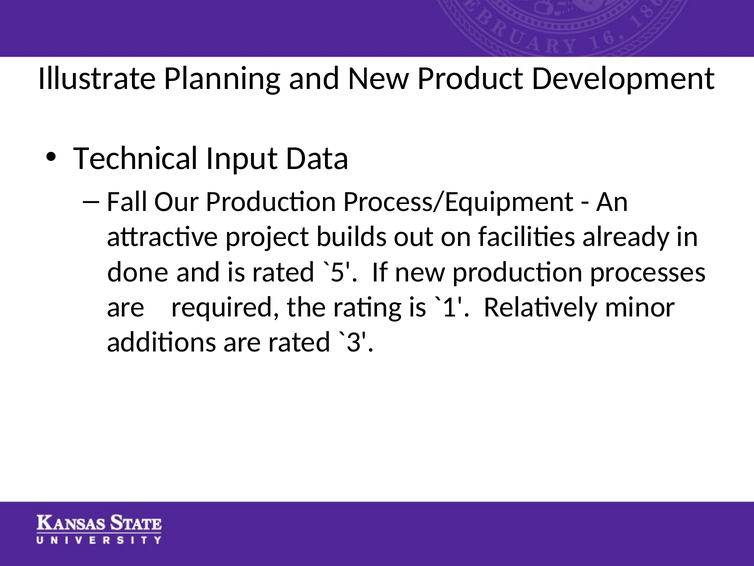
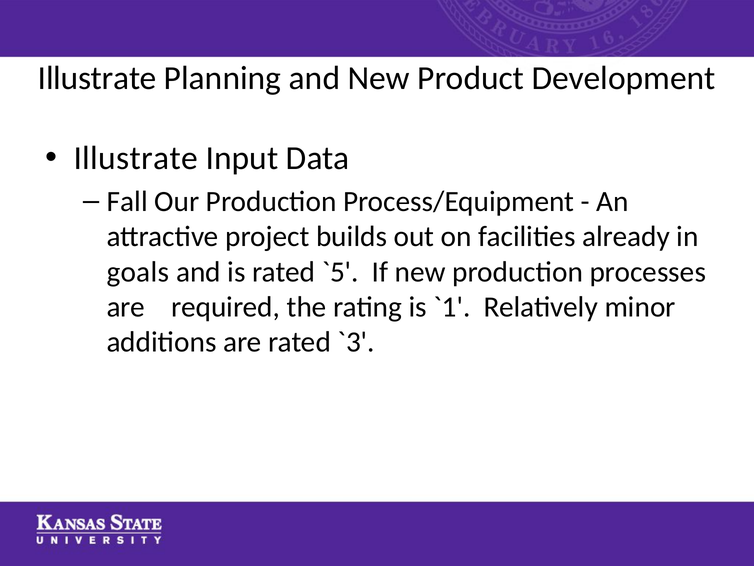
Technical at (136, 158): Technical -> Illustrate
done: done -> goals
